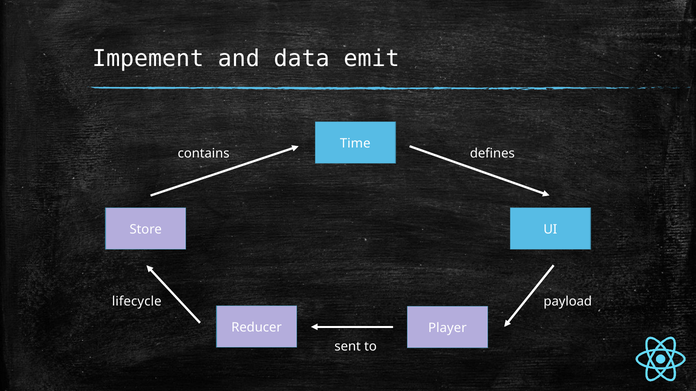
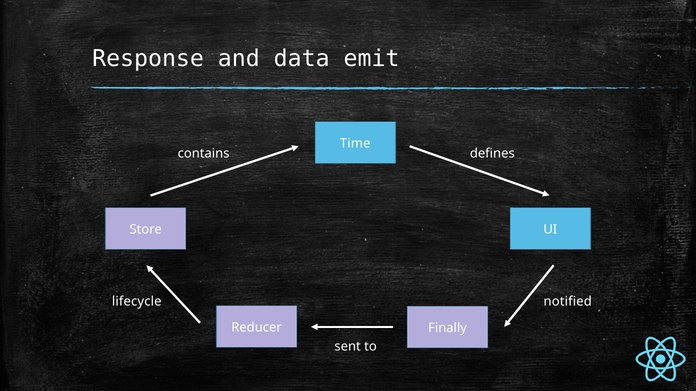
Impement: Impement -> Response
payload: payload -> notified
Player: Player -> Finally
